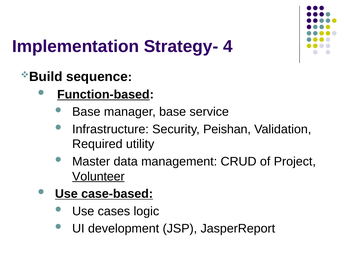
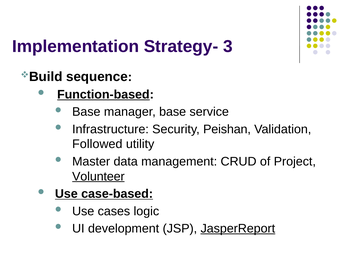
4: 4 -> 3
Required: Required -> Followed
JasperReport underline: none -> present
